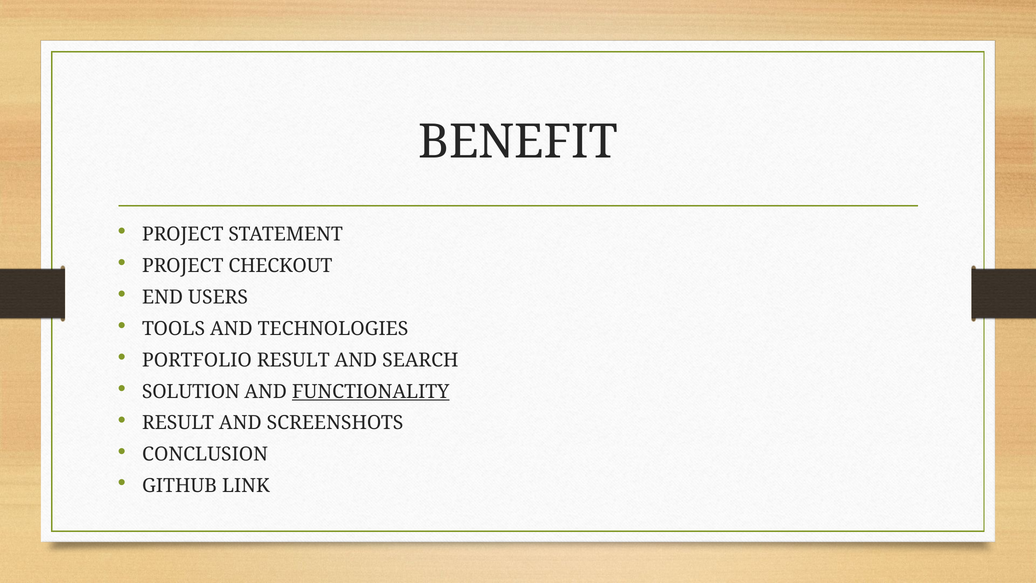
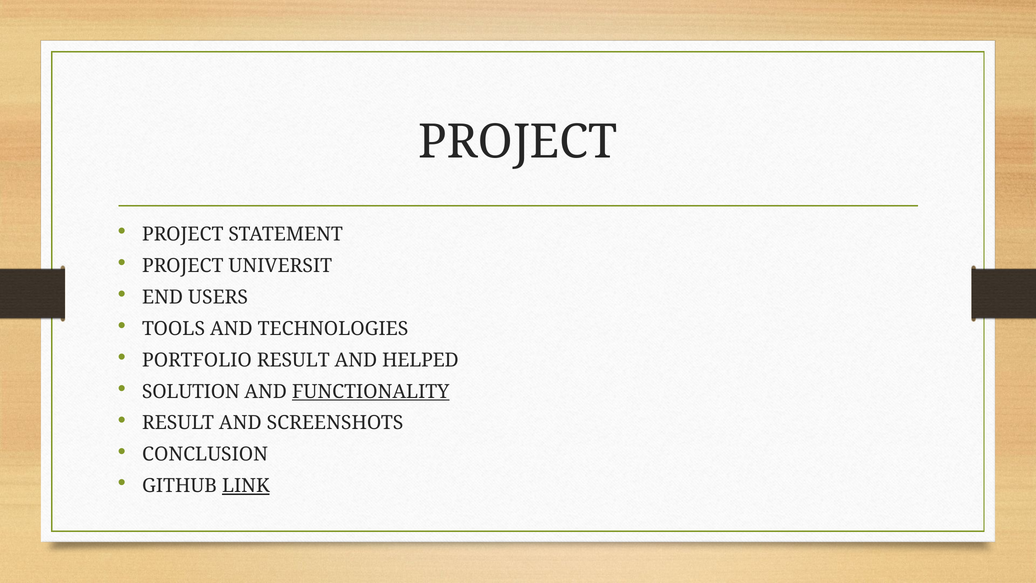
BENEFIT at (518, 142): BENEFIT -> PROJECT
CHECKOUT: CHECKOUT -> UNIVERSIT
SEARCH: SEARCH -> HELPED
LINK underline: none -> present
